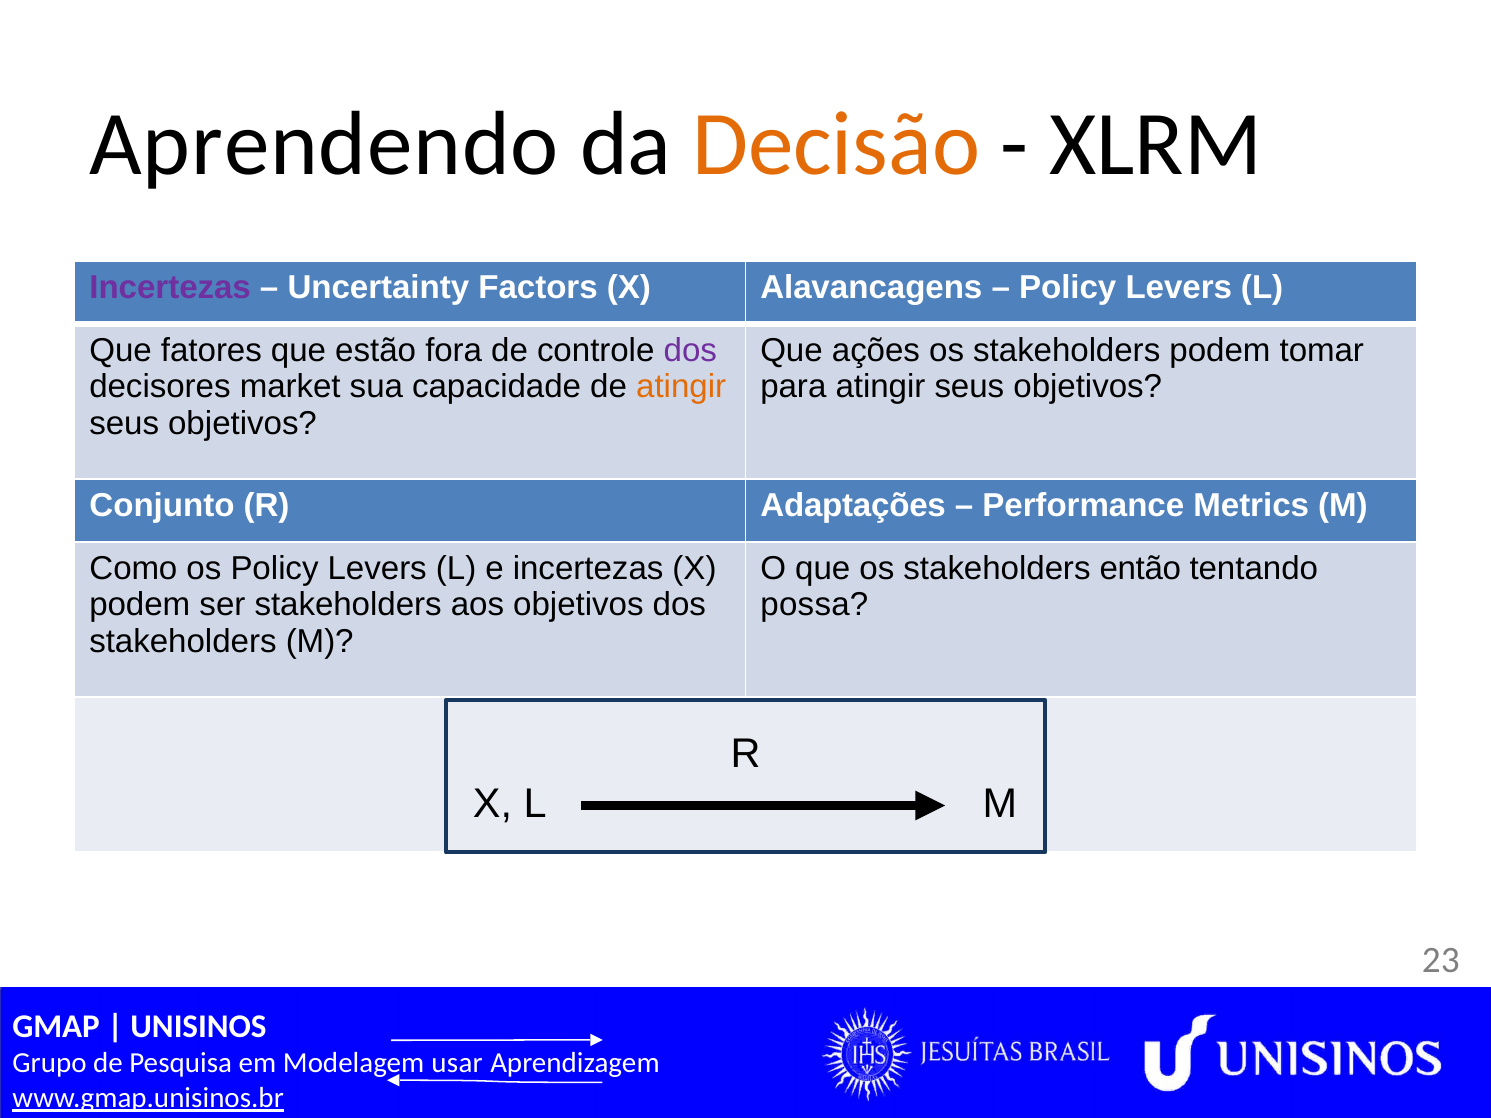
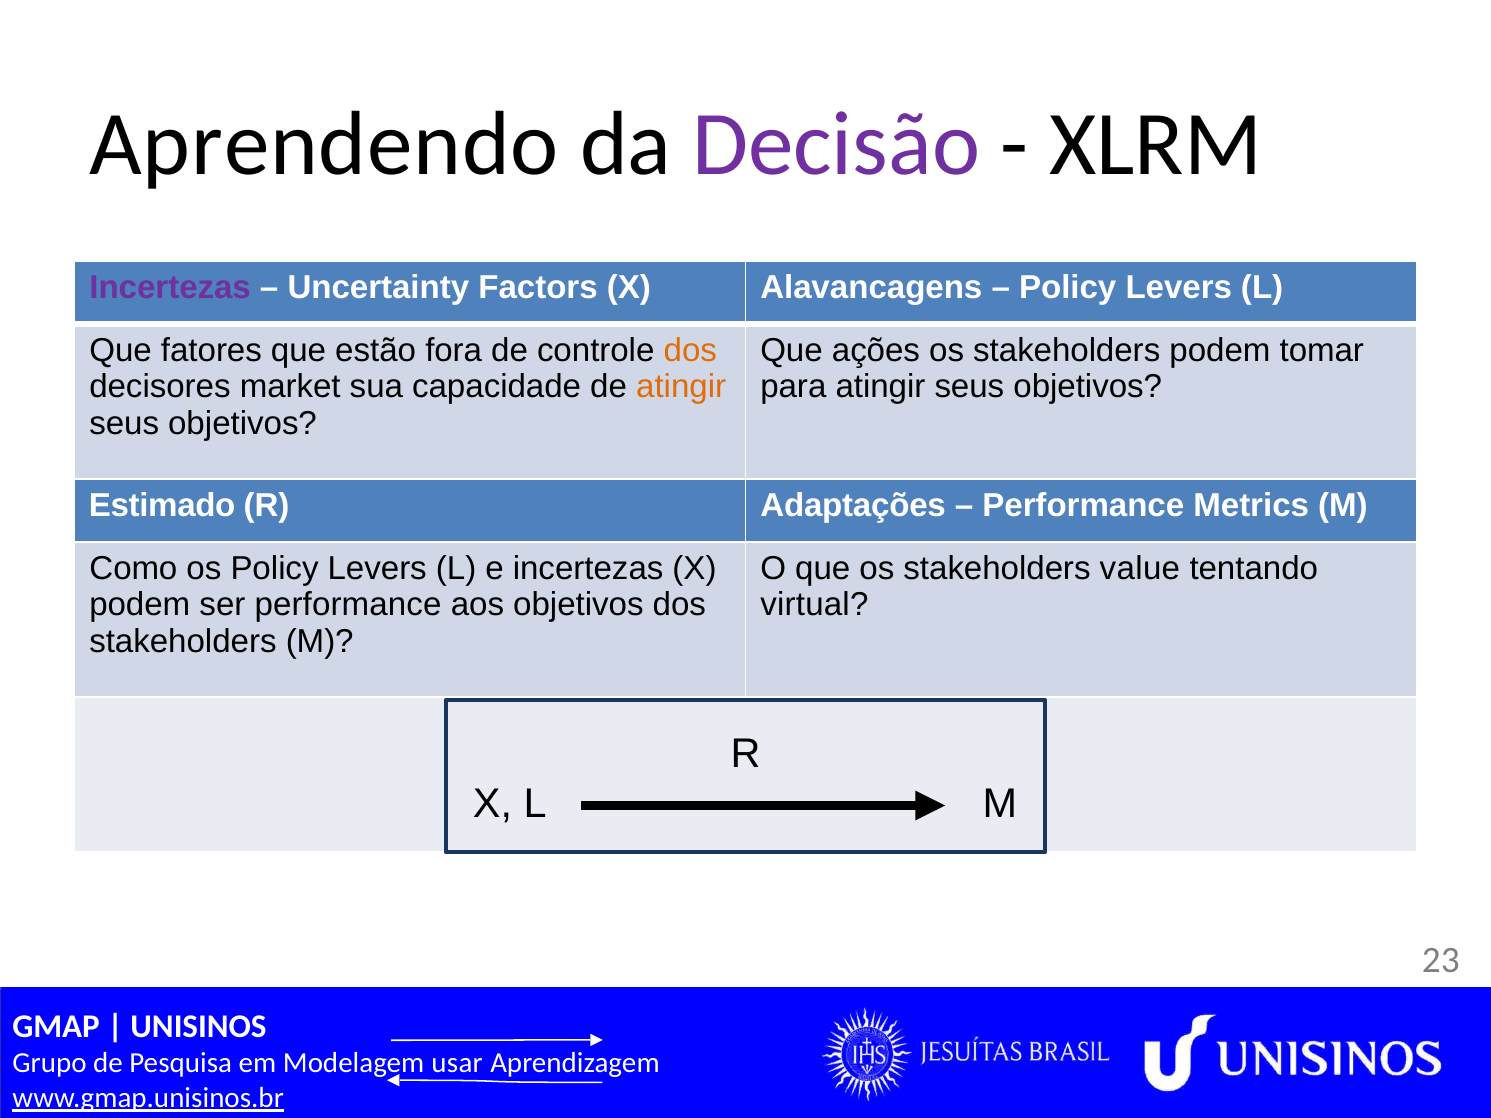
Decisão colour: orange -> purple
dos at (690, 350) colour: purple -> orange
Conjunto: Conjunto -> Estimado
então: então -> value
ser stakeholders: stakeholders -> performance
possa: possa -> virtual
